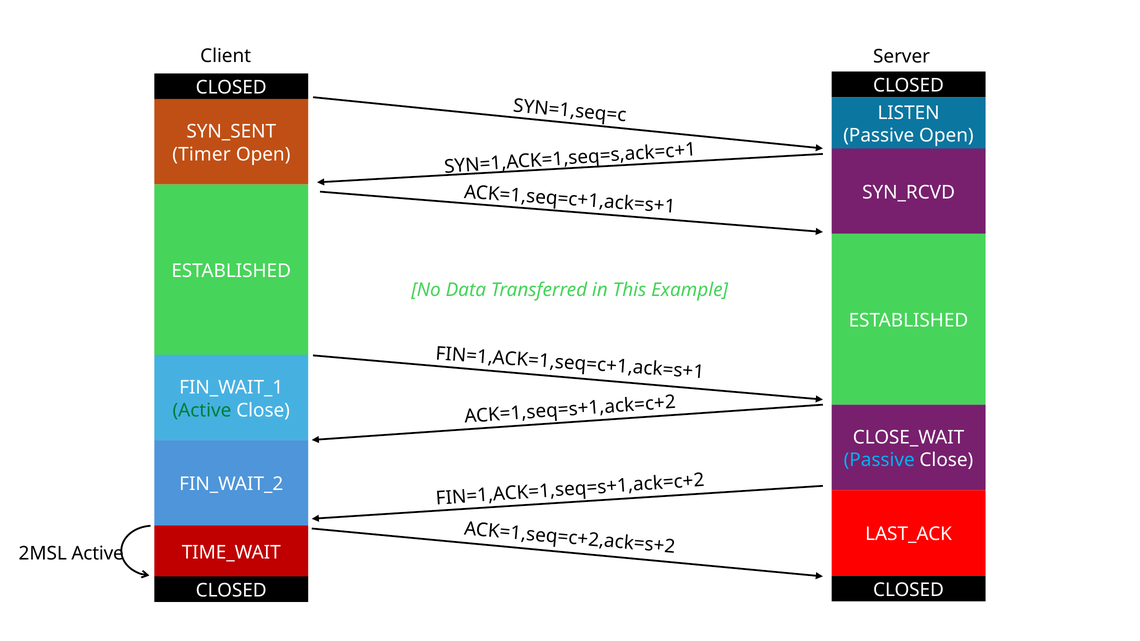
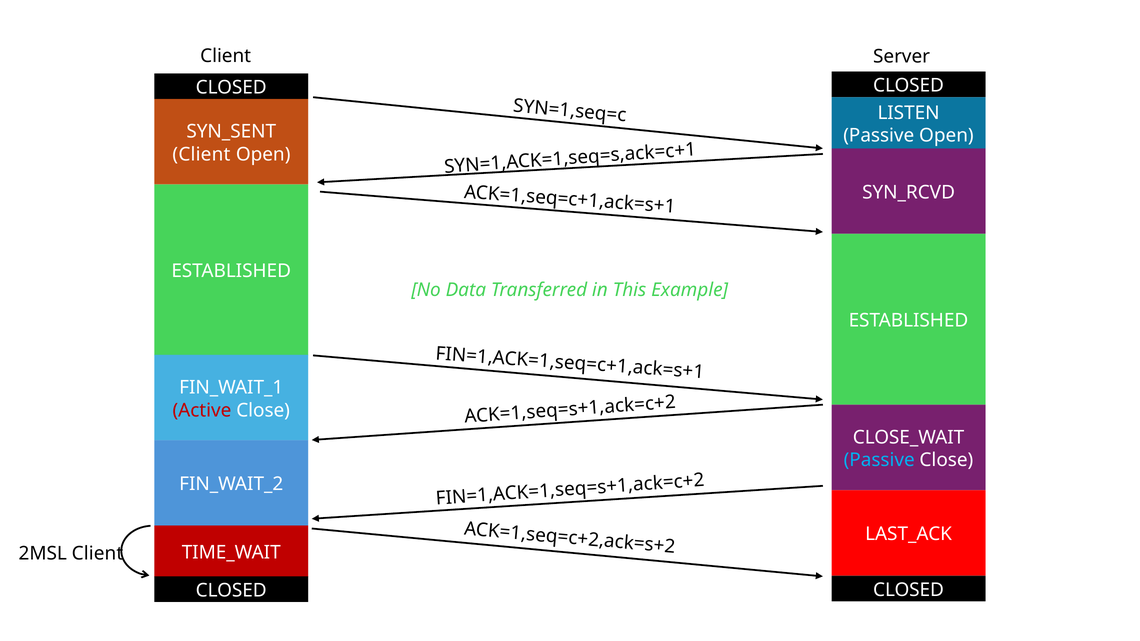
Timer at (201, 154): Timer -> Client
Active at (202, 410) colour: green -> red
2MSL Active: Active -> Client
